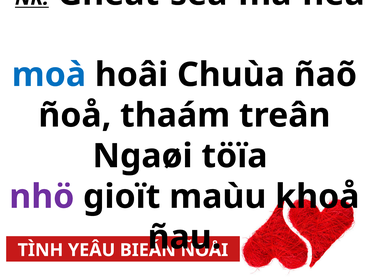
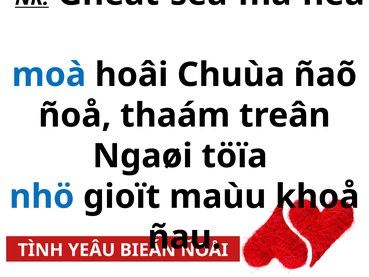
nhö colour: purple -> blue
